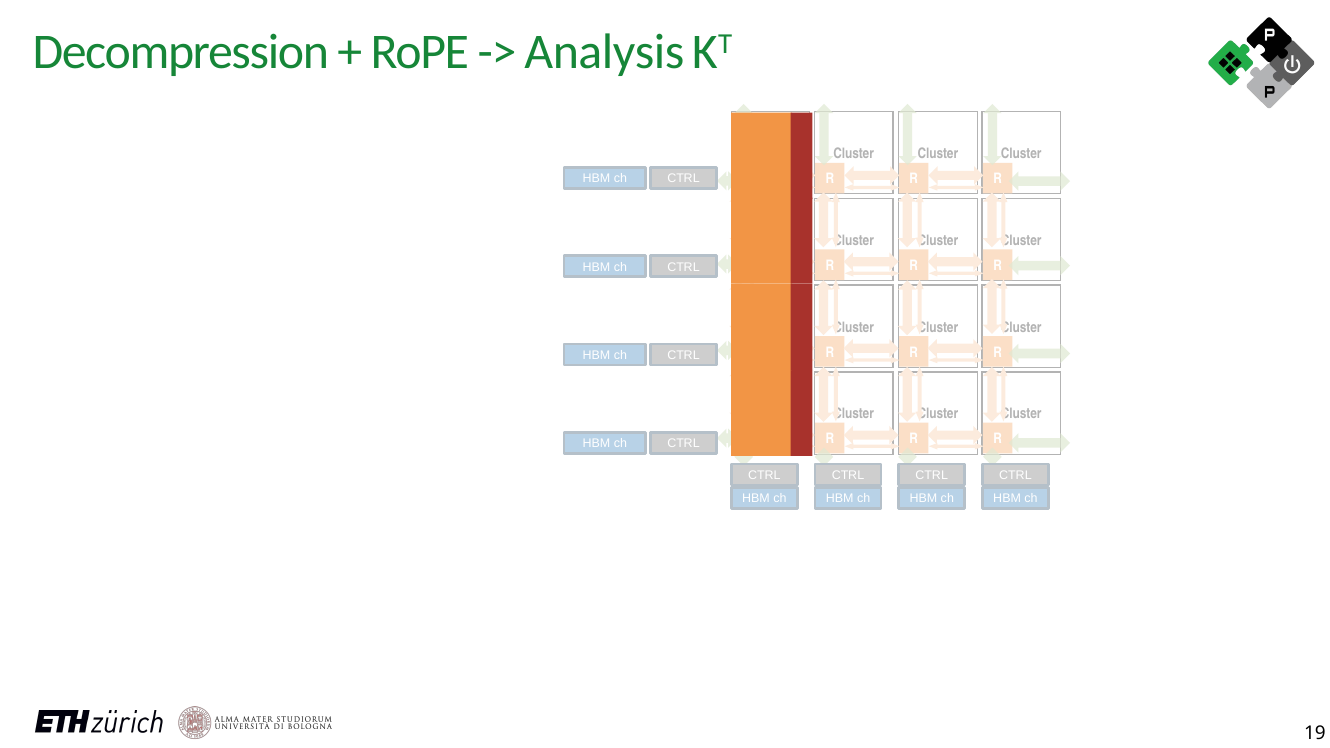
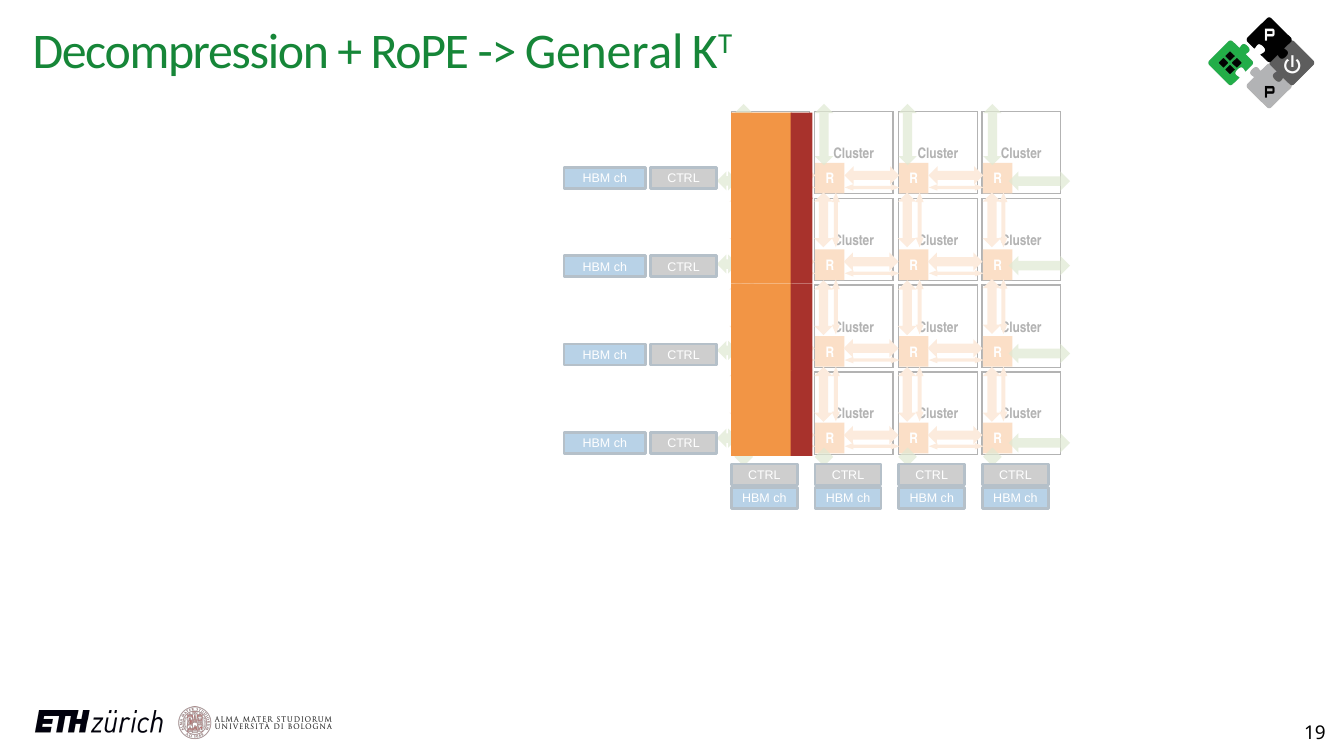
Analysis: Analysis -> General
